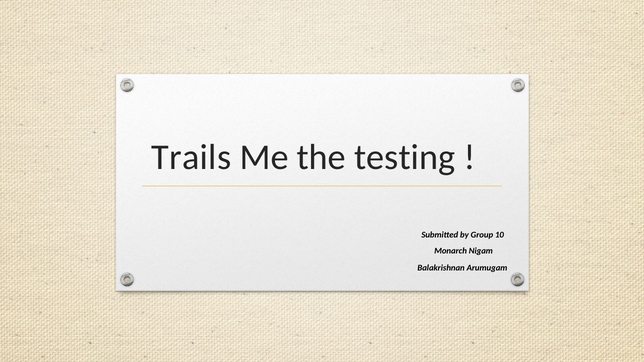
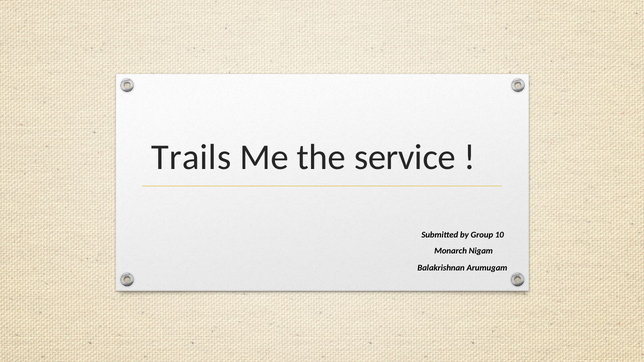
testing: testing -> service
